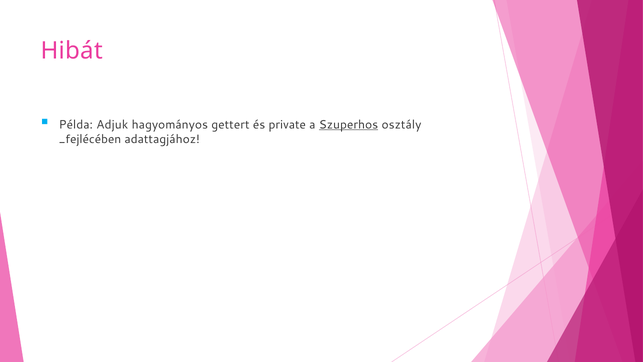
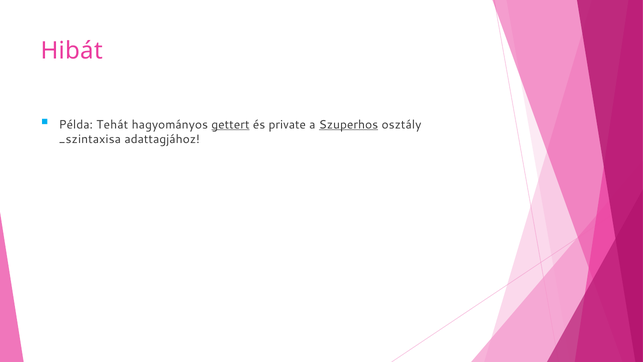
Adjuk: Adjuk -> Tehát
gettert underline: none -> present
_fejlécében: _fejlécében -> _szintaxisa
